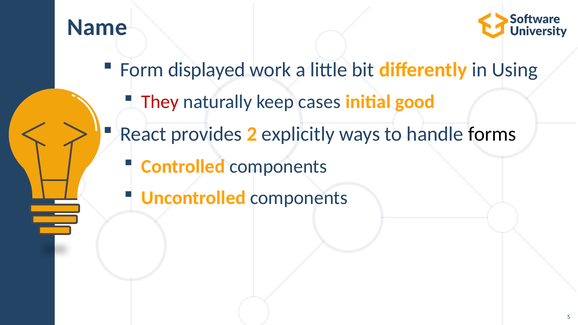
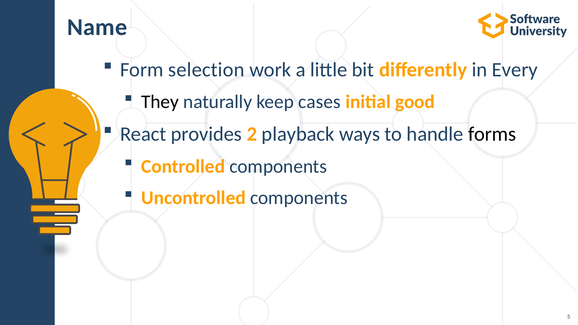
displayed: displayed -> selection
Using: Using -> Every
They colour: red -> black
explicitly: explicitly -> playback
